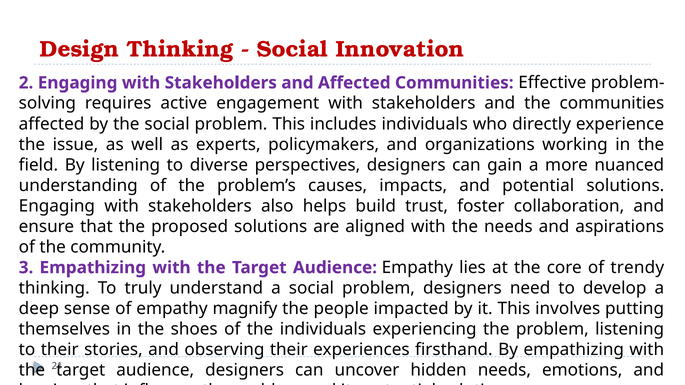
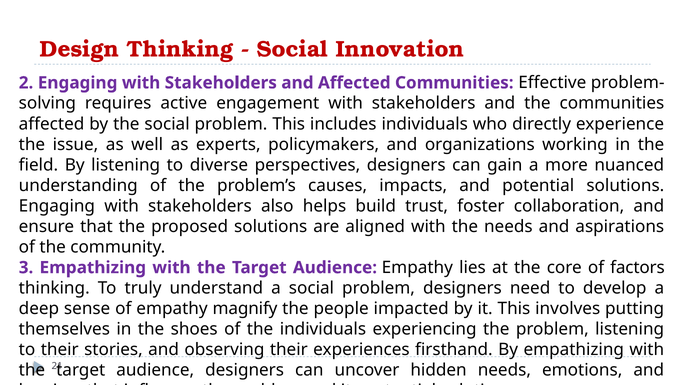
trendy: trendy -> factors
